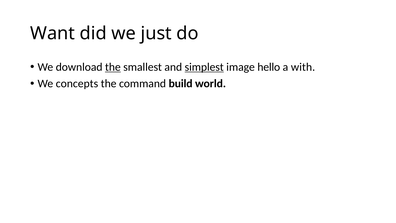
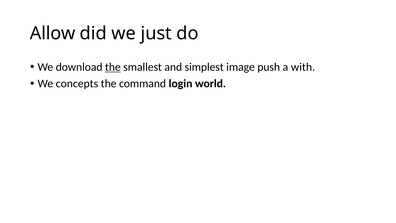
Want: Want -> Allow
simplest underline: present -> none
hello: hello -> push
build: build -> login
